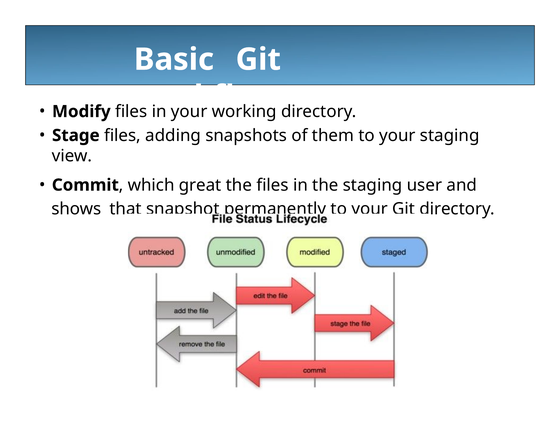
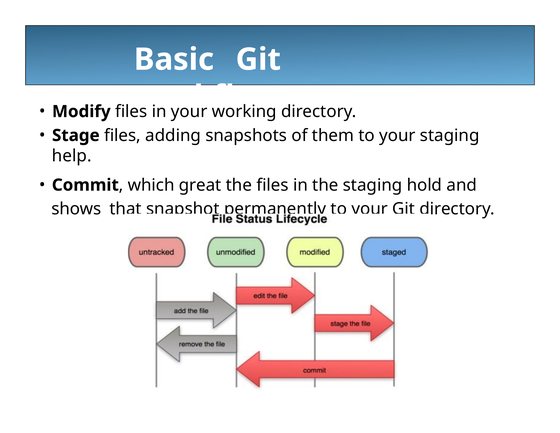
view: view -> help
user: user -> hold
